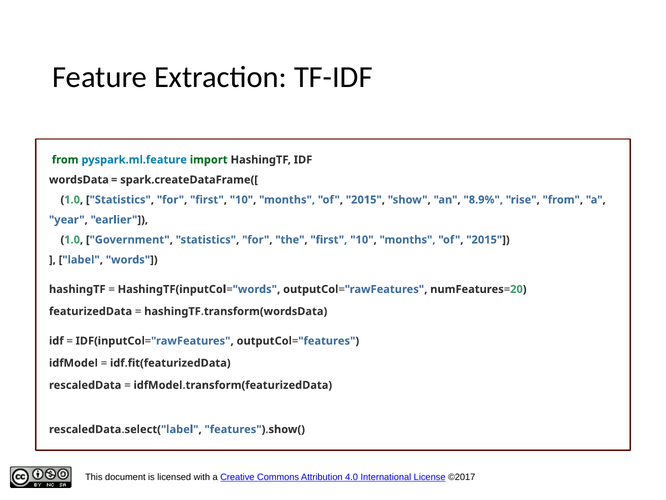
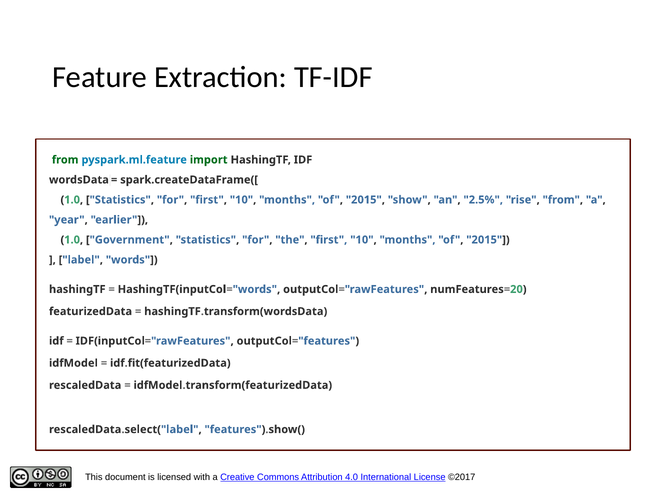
8.9%: 8.9% -> 2.5%
